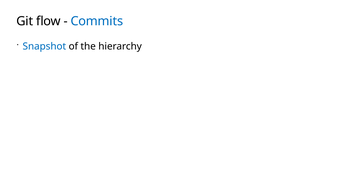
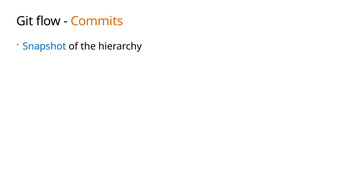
Commits colour: blue -> orange
